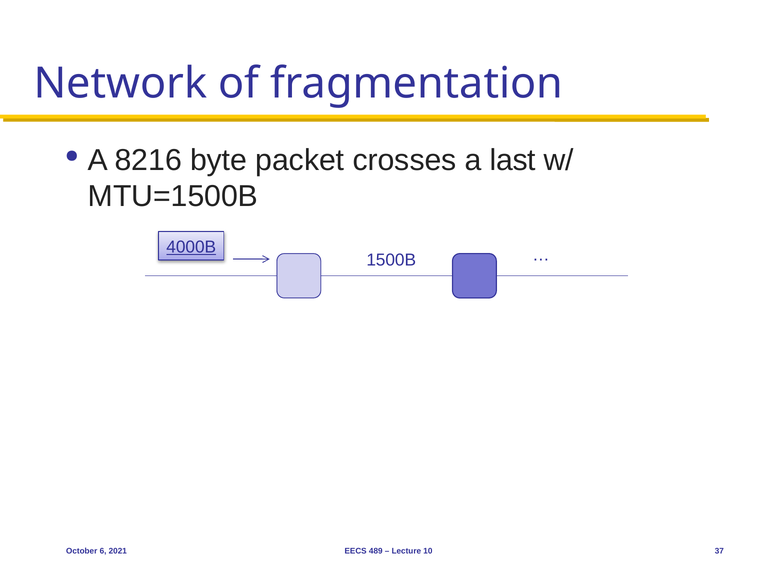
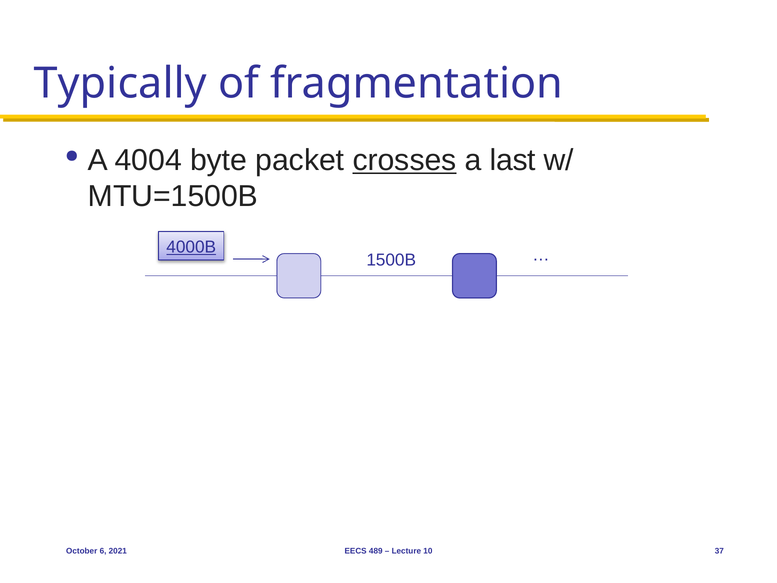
Network: Network -> Typically
8216: 8216 -> 4004
crosses underline: none -> present
